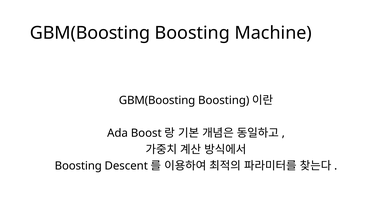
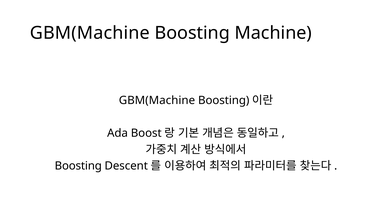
GBM(Boosting at (90, 33): GBM(Boosting -> GBM(Machine
GBM(Boosting at (157, 101): GBM(Boosting -> GBM(Machine
